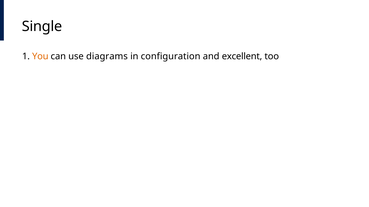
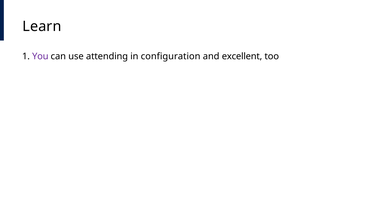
Single: Single -> Learn
You colour: orange -> purple
diagrams: diagrams -> attending
